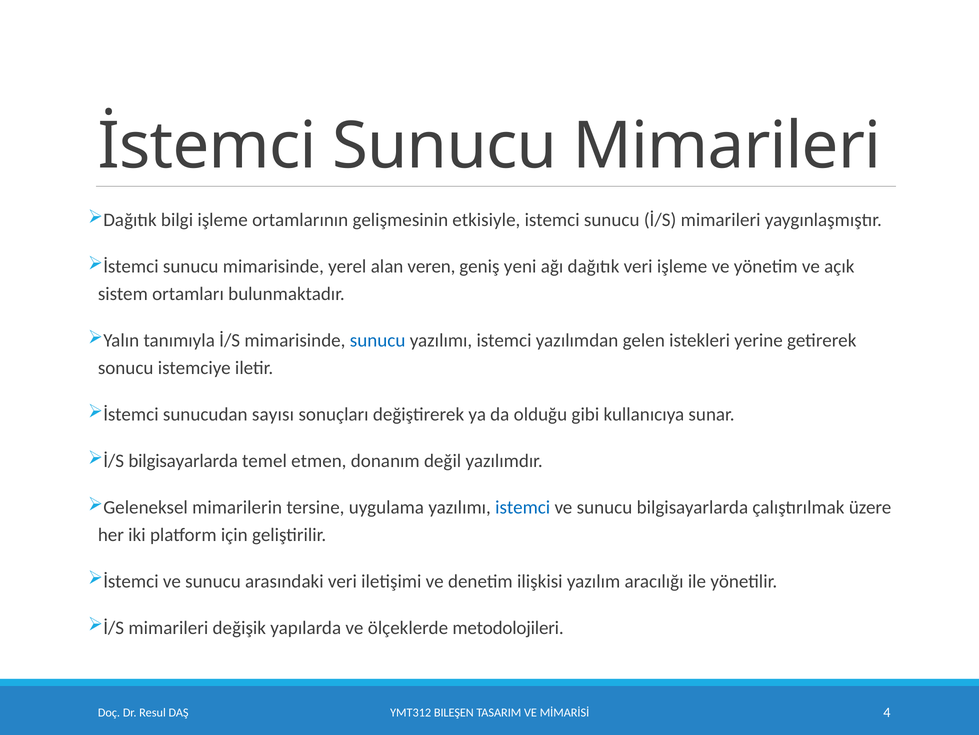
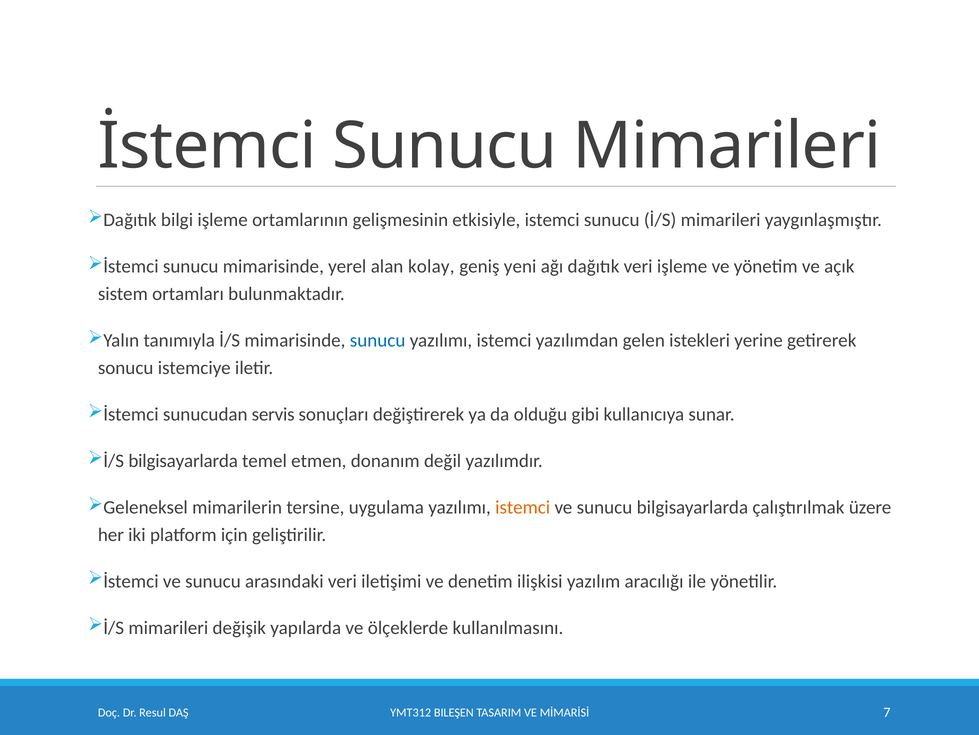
veren: veren -> kolay
sayısı: sayısı -> servis
istemci at (523, 507) colour: blue -> orange
metodolojileri: metodolojileri -> kullanılmasını
4: 4 -> 7
